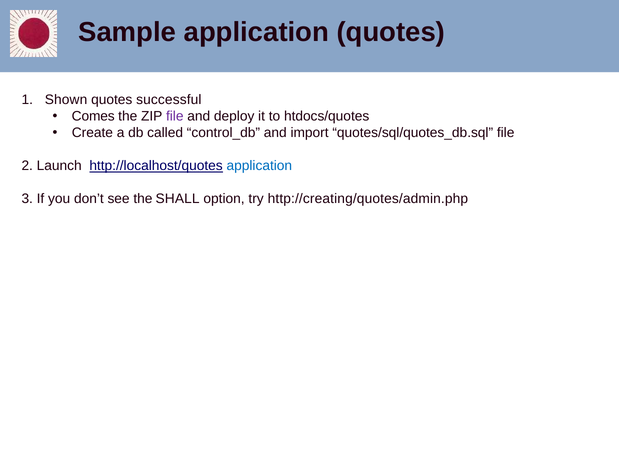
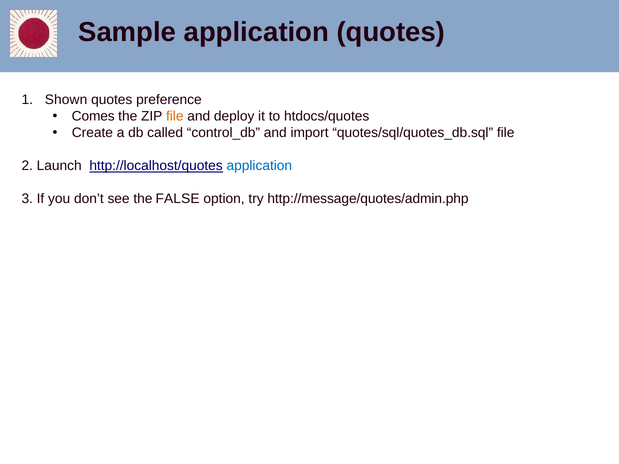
successful: successful -> preference
file at (175, 116) colour: purple -> orange
SHALL: SHALL -> FALSE
http://creating/quotes/admin.php: http://creating/quotes/admin.php -> http://message/quotes/admin.php
